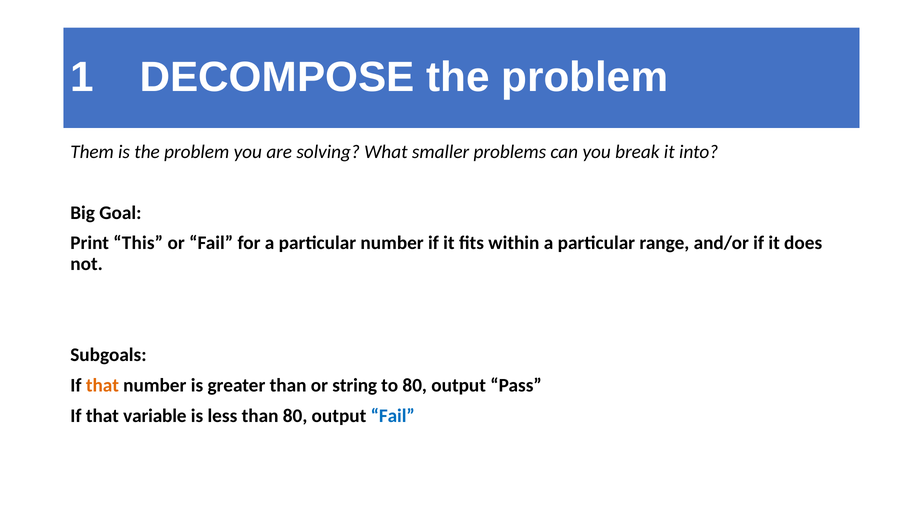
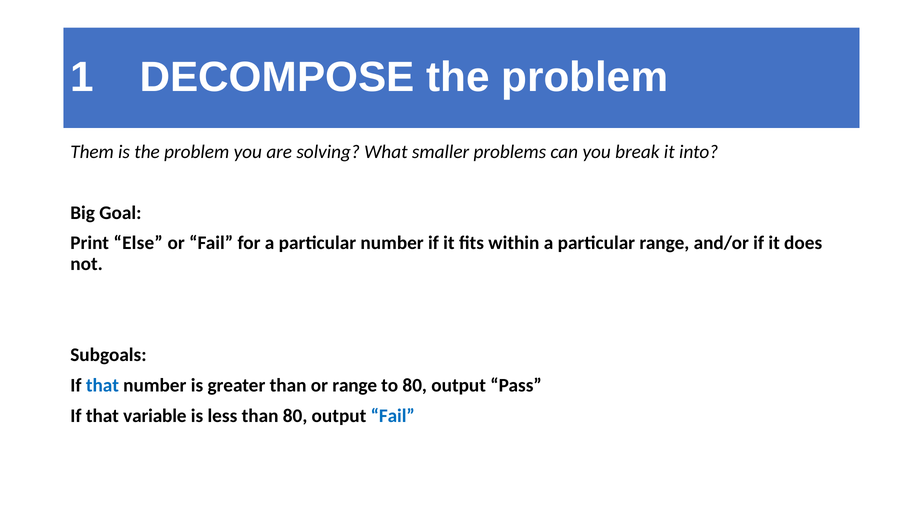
This: This -> Else
that at (102, 386) colour: orange -> blue
or string: string -> range
